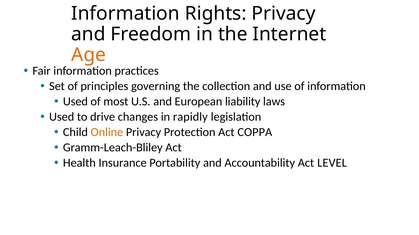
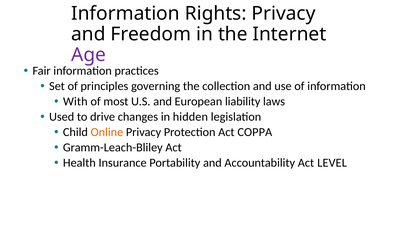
Age colour: orange -> purple
Used at (75, 102): Used -> With
rapidly: rapidly -> hidden
